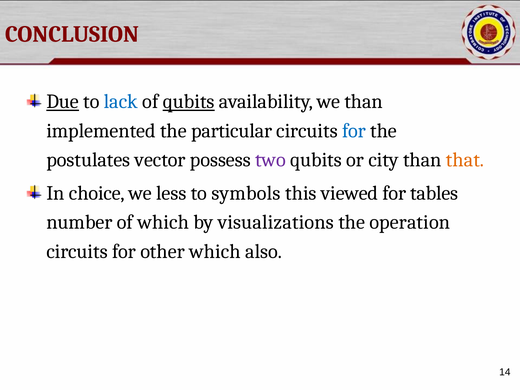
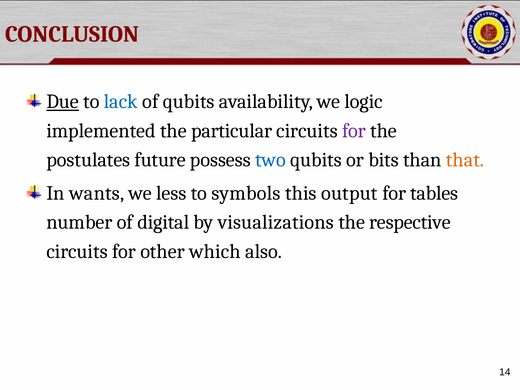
qubits at (189, 102) underline: present -> none
we than: than -> logic
for at (354, 131) colour: blue -> purple
vector: vector -> future
two colour: purple -> blue
city: city -> bits
choice: choice -> wants
viewed: viewed -> output
of which: which -> digital
operation: operation -> respective
